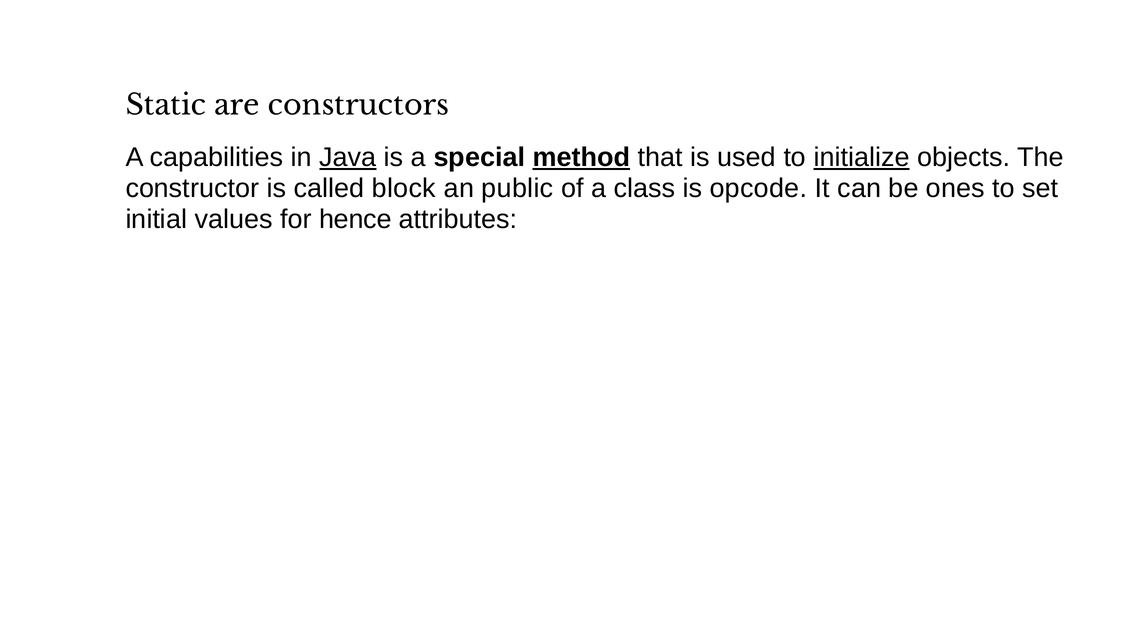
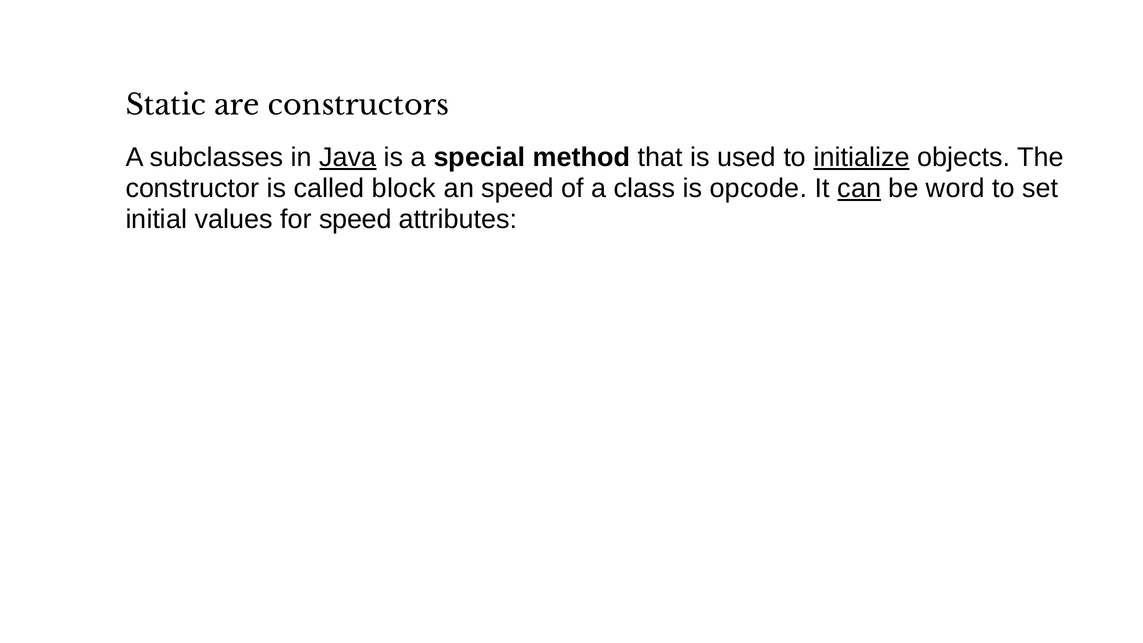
capabilities: capabilities -> subclasses
method underline: present -> none
an public: public -> speed
can underline: none -> present
ones: ones -> word
for hence: hence -> speed
